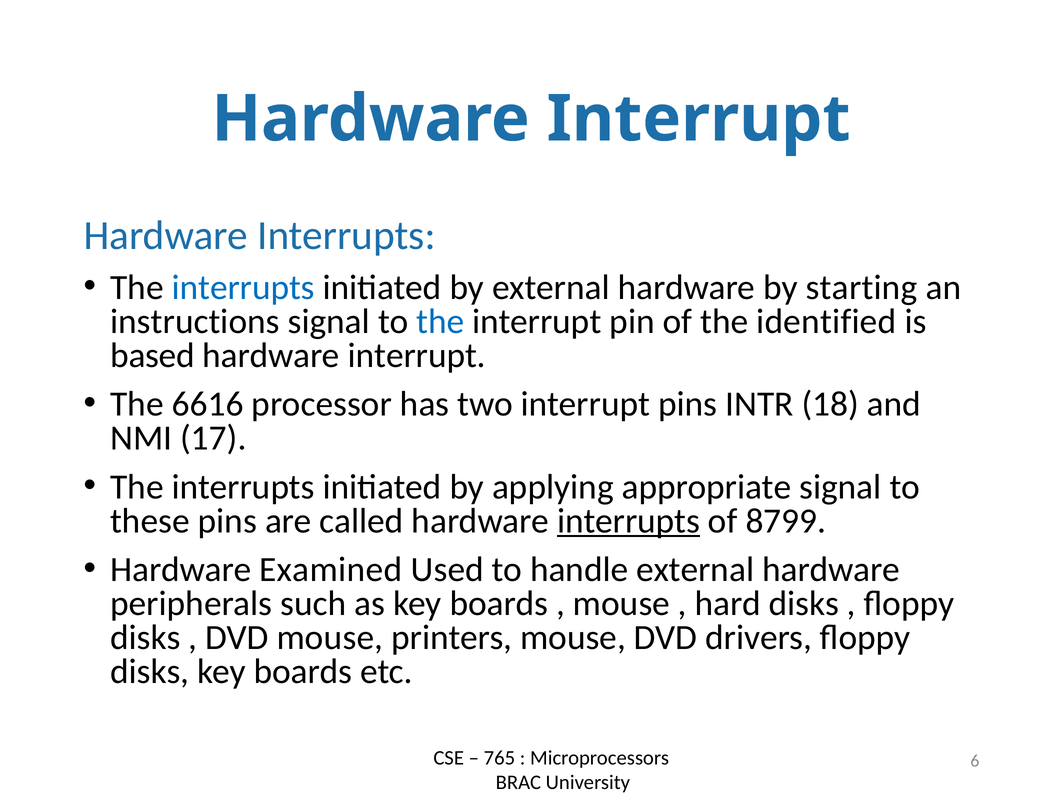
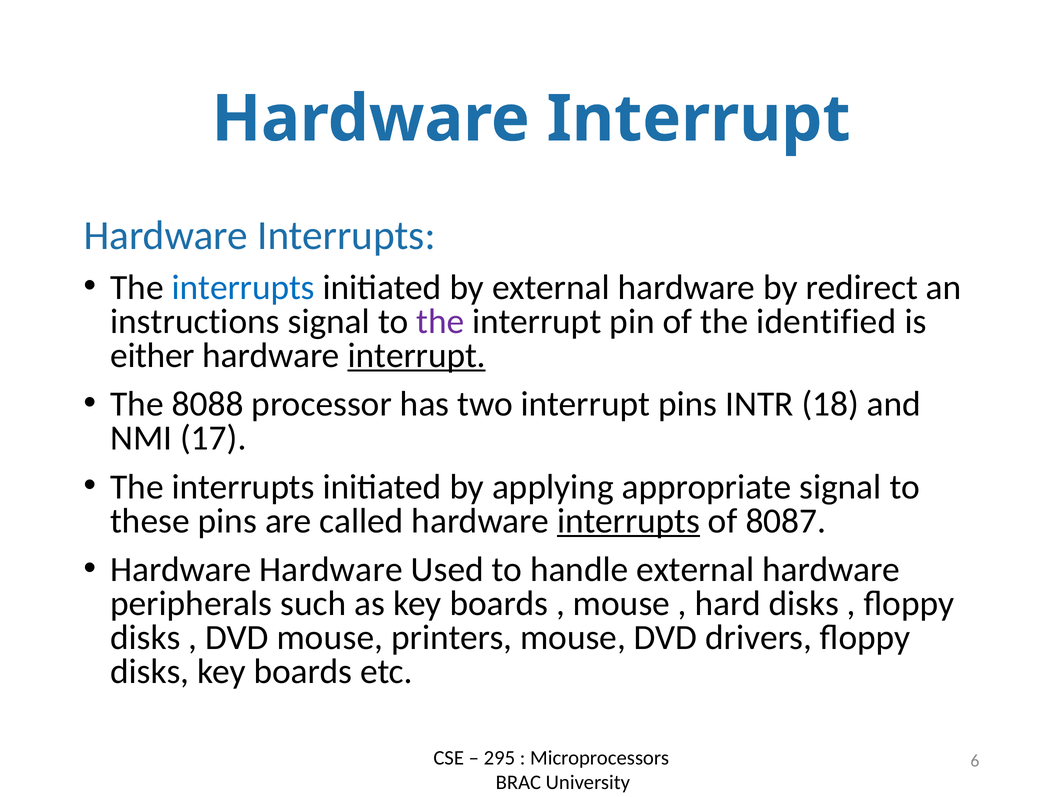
starting: starting -> redirect
the at (440, 321) colour: blue -> purple
based: based -> either
interrupt at (417, 355) underline: none -> present
6616: 6616 -> 8088
8799: 8799 -> 8087
Hardware Examined: Examined -> Hardware
765: 765 -> 295
